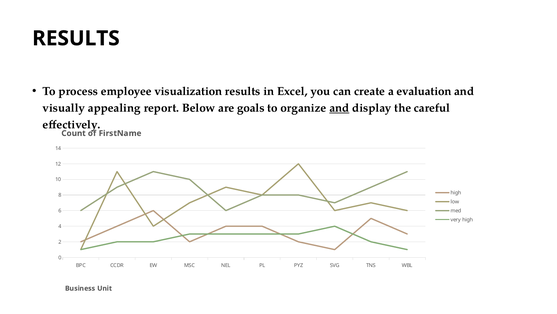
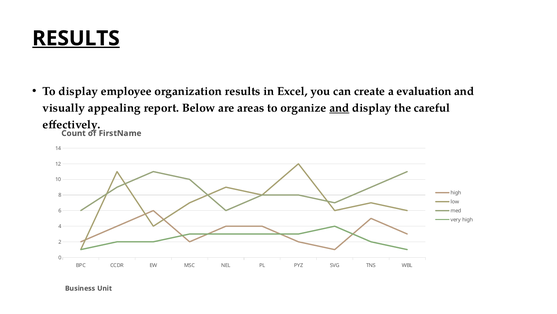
RESULTS at (76, 38) underline: none -> present
To process: process -> display
visualization: visualization -> organization
goals: goals -> areas
